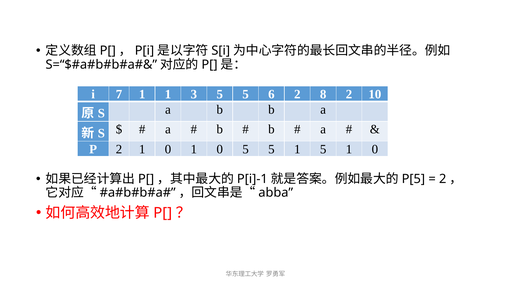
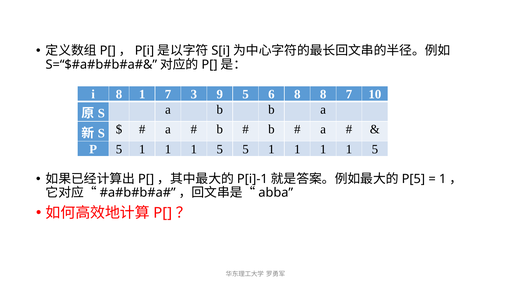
i 7: 7 -> 8
1 1: 1 -> 7
3 5: 5 -> 9
6 2: 2 -> 8
8 2: 2 -> 7
P 2: 2 -> 5
0 at (168, 149): 0 -> 1
0 at (220, 149): 0 -> 5
5 at (271, 149): 5 -> 1
5 at (323, 149): 5 -> 1
0 at (375, 149): 0 -> 5
2 at (443, 179): 2 -> 1
